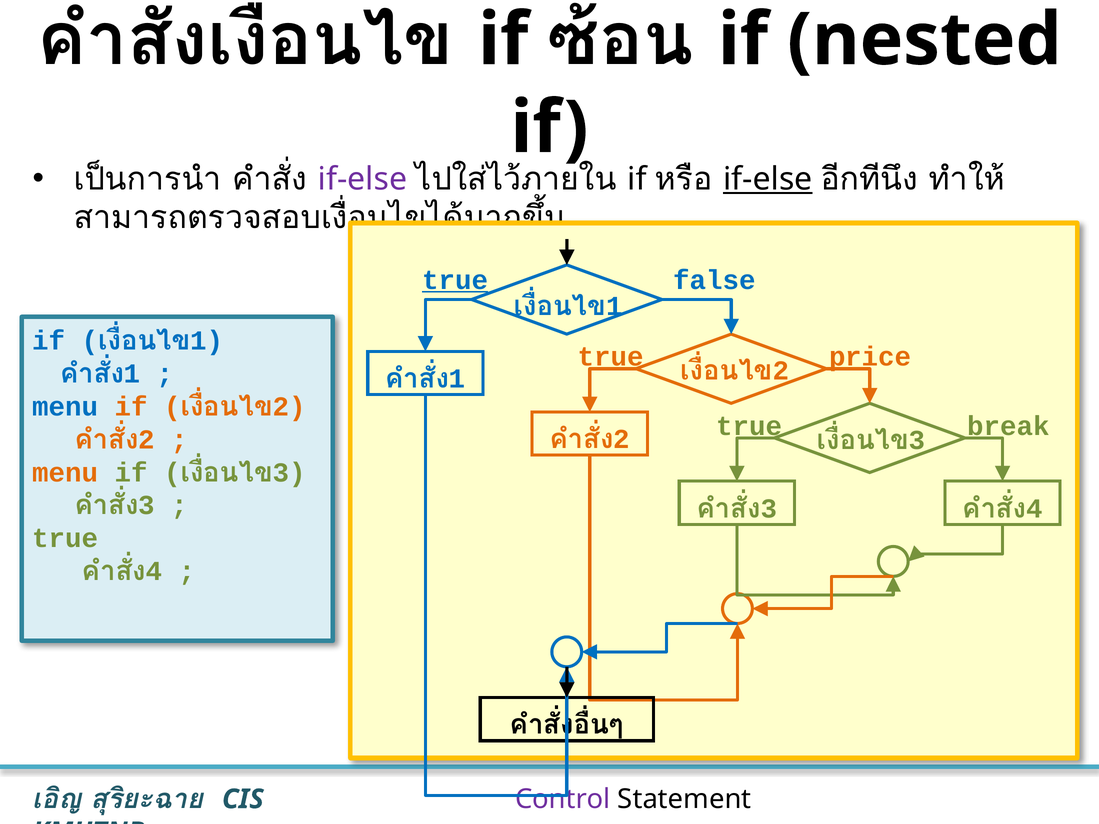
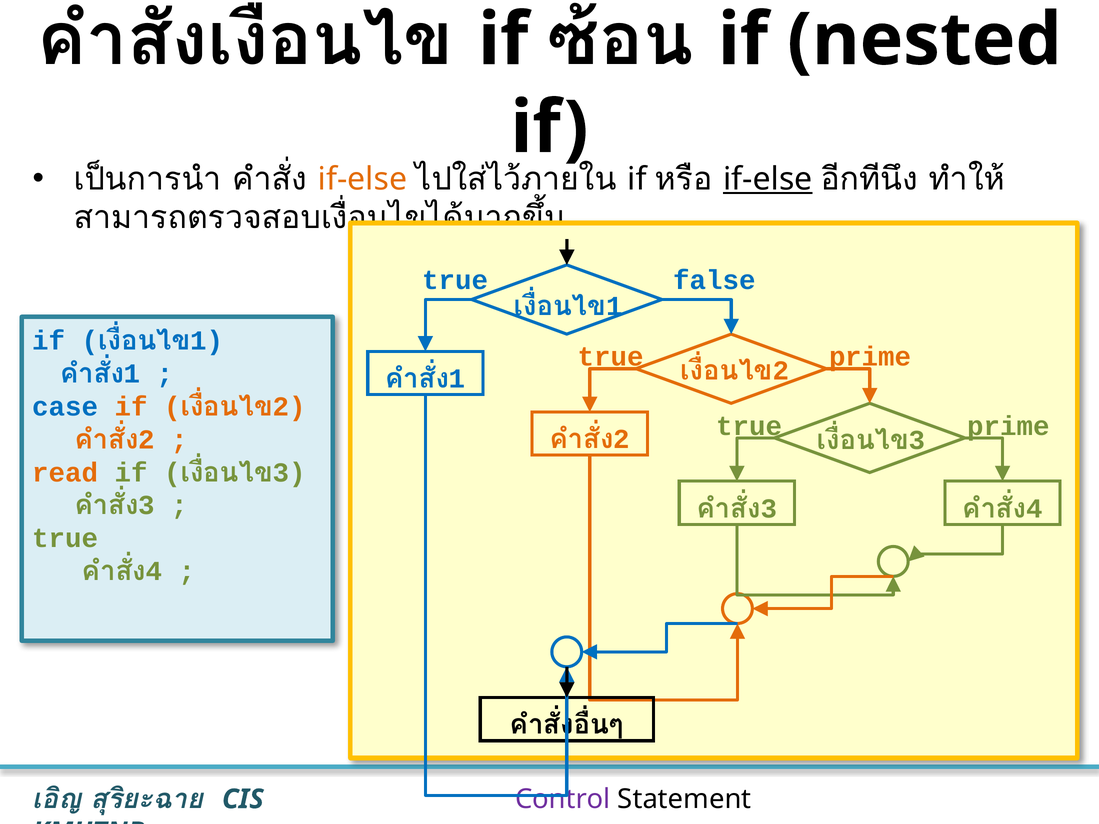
if-else at (362, 179) colour: purple -> orange
true at (455, 280) underline: present -> none
price at (870, 357): price -> prime
menu at (65, 407): menu -> case
break at (1009, 426): break -> prime
menu at (65, 473): menu -> read
